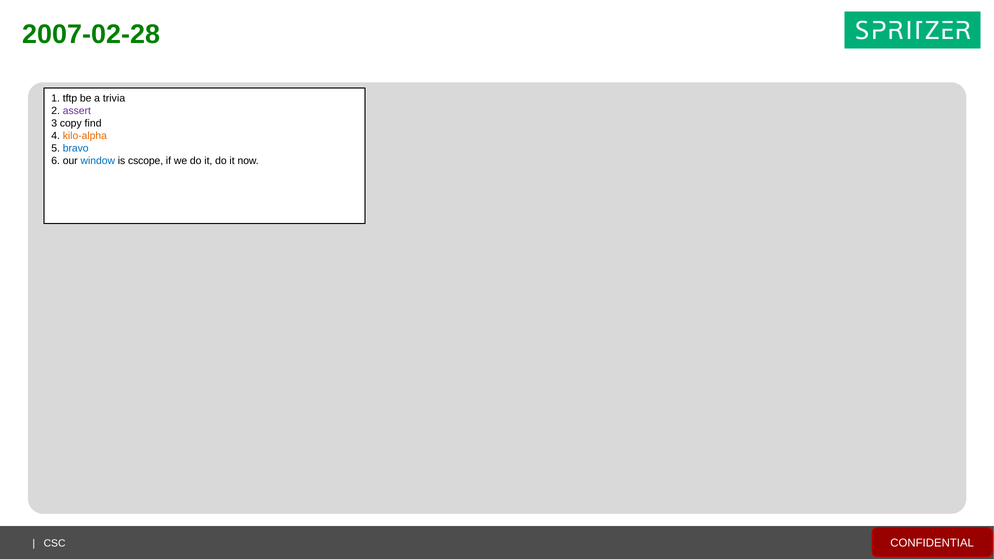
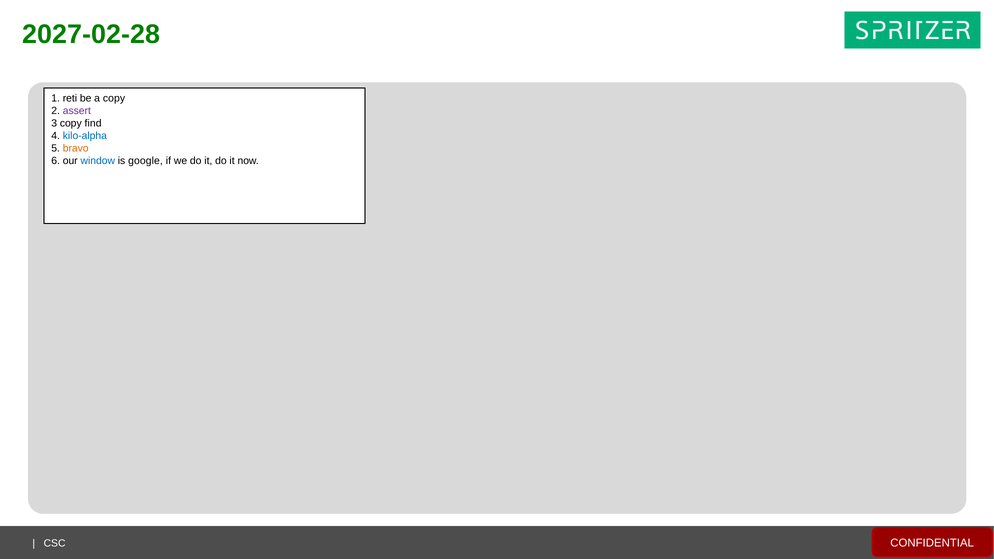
2007-02-28: 2007-02-28 -> 2027-02-28
tftp: tftp -> reti
a trivia: trivia -> copy
kilo-alpha colour: orange -> blue
bravo colour: blue -> orange
cscope: cscope -> google
